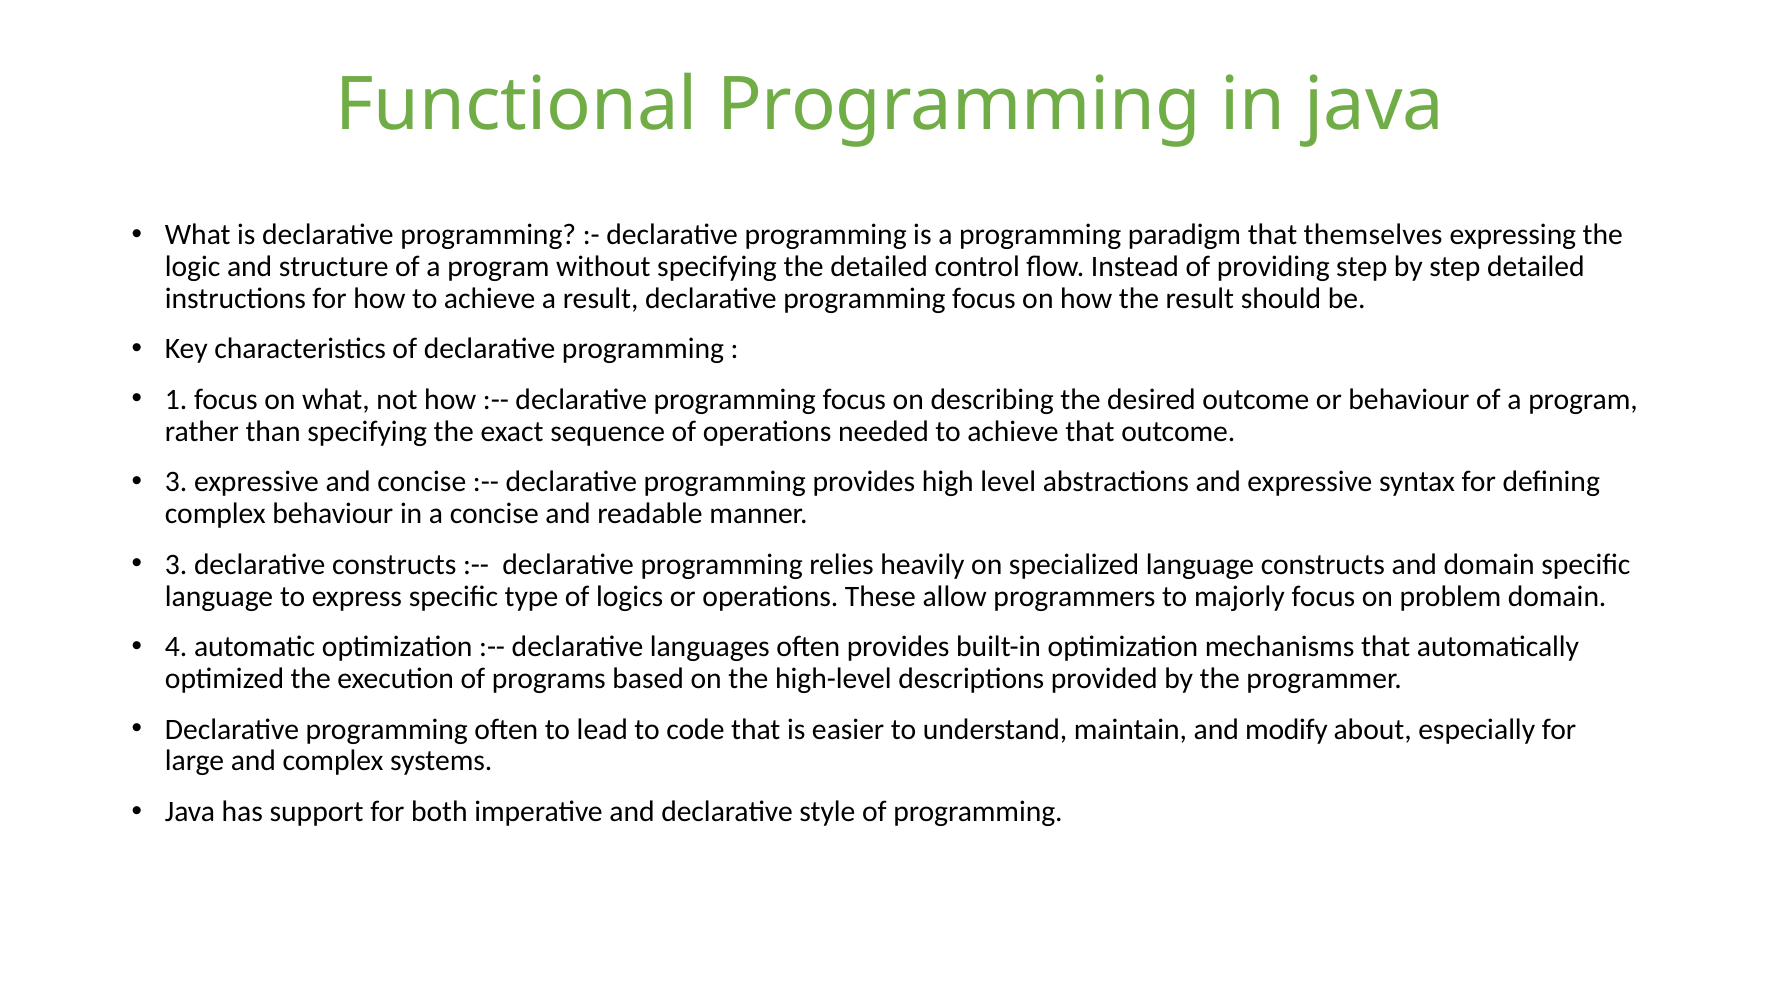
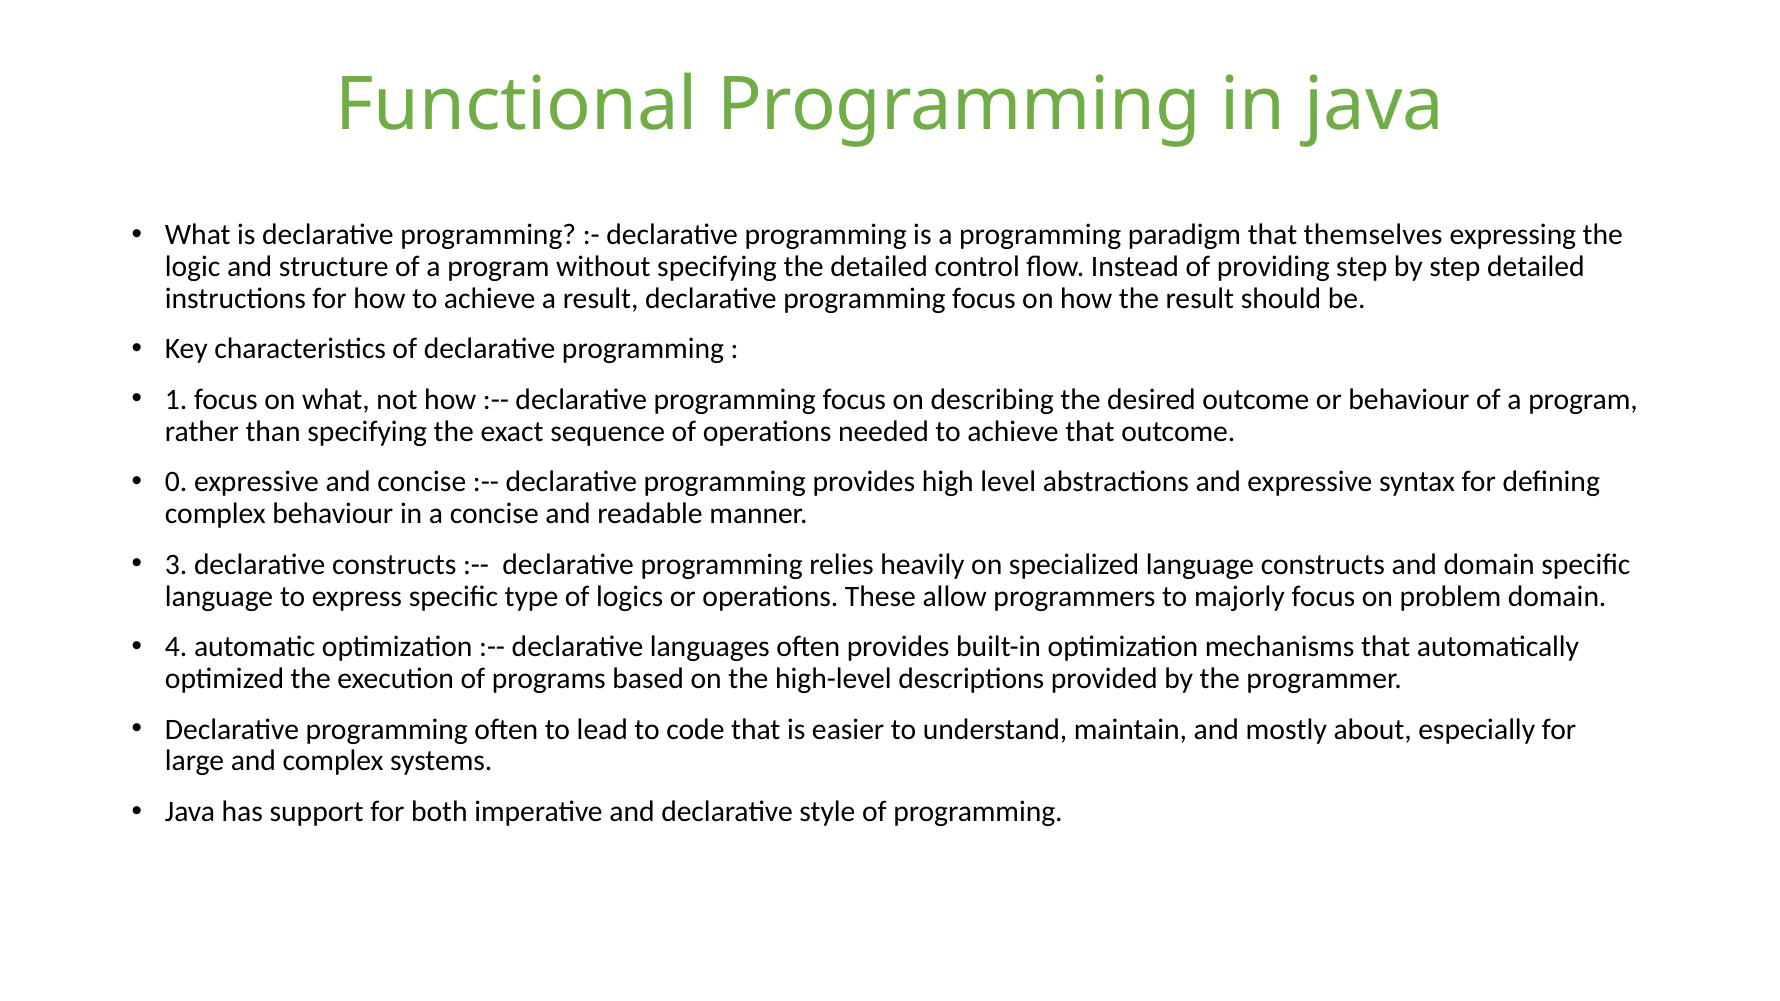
3 at (176, 482): 3 -> 0
modify: modify -> mostly
